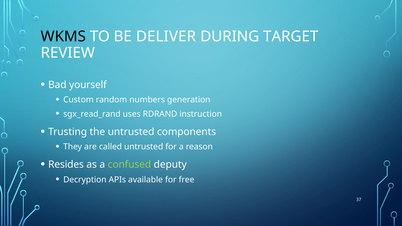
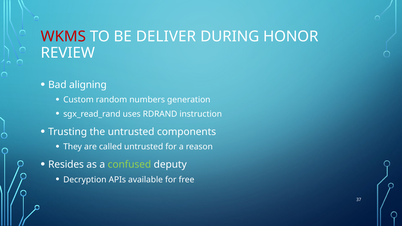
WKMS colour: black -> red
TARGET: TARGET -> HONOR
yourself: yourself -> aligning
